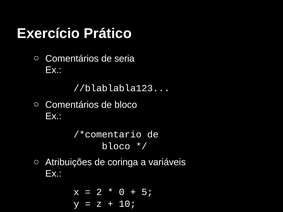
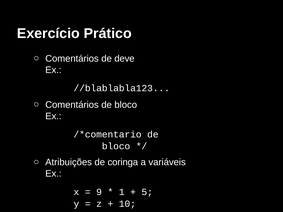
seria: seria -> deve
2: 2 -> 9
0: 0 -> 1
